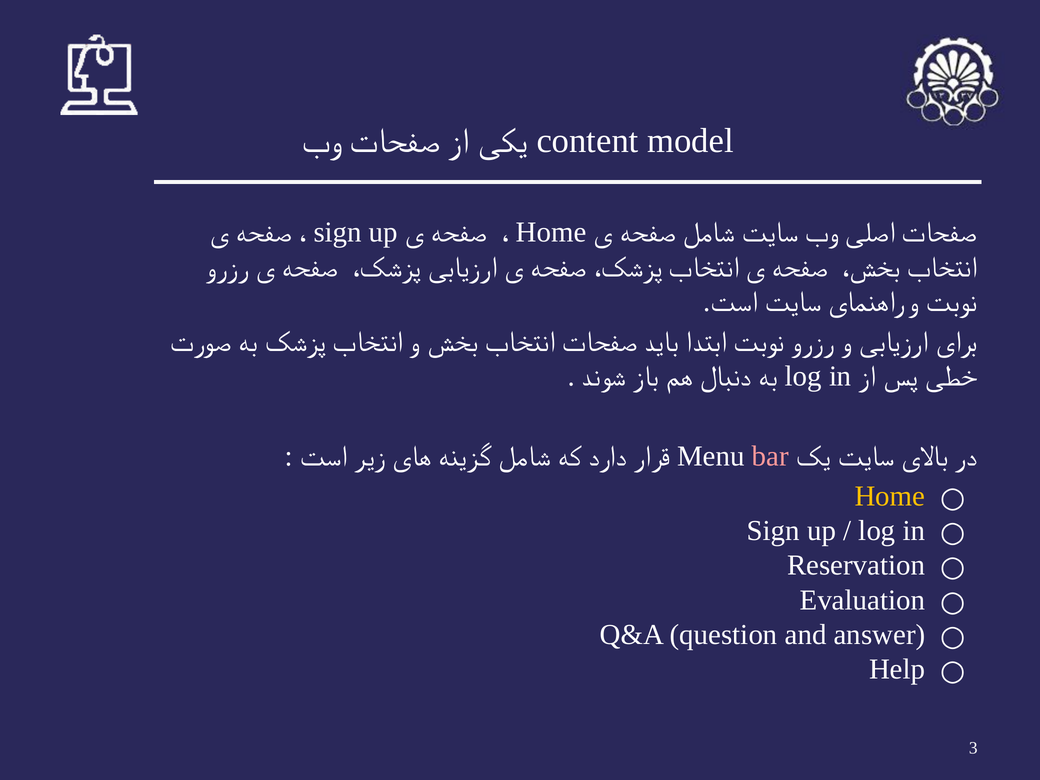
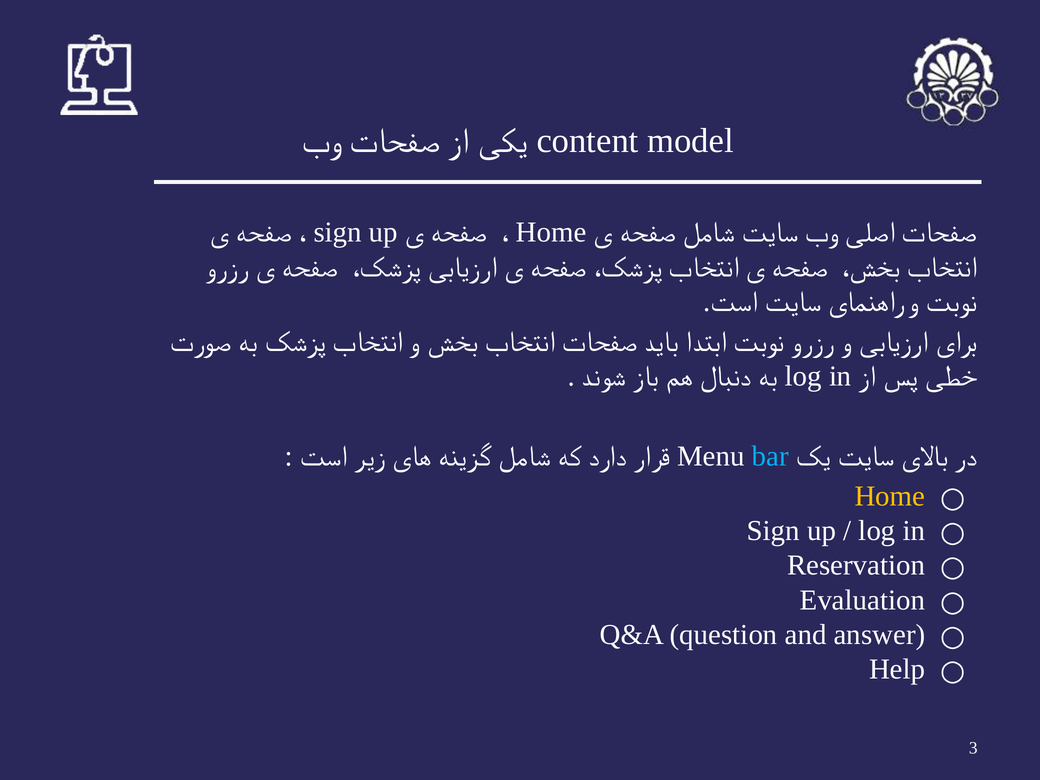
bar colour: pink -> light blue
